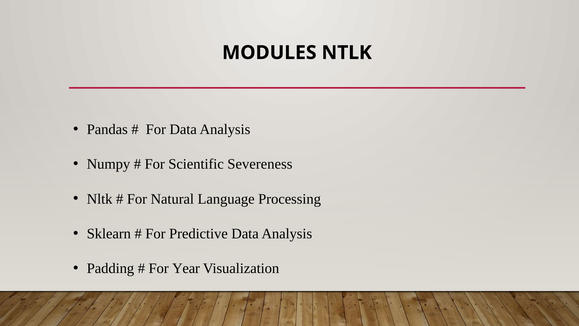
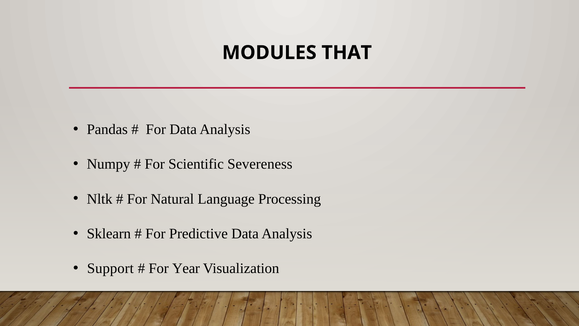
NTLK: NTLK -> THAT
Padding: Padding -> Support
